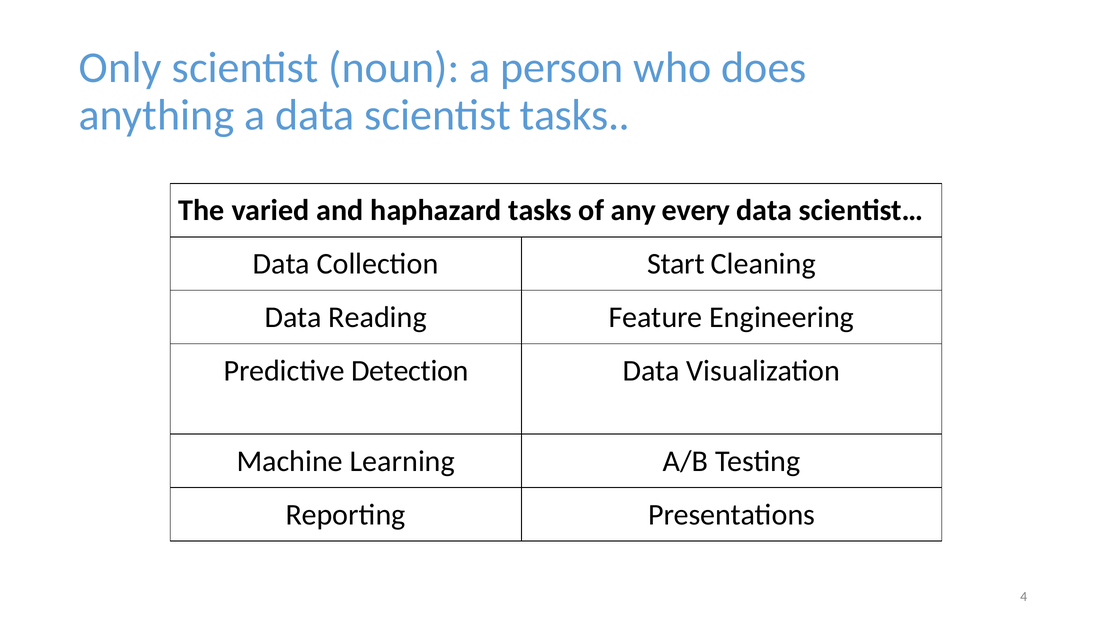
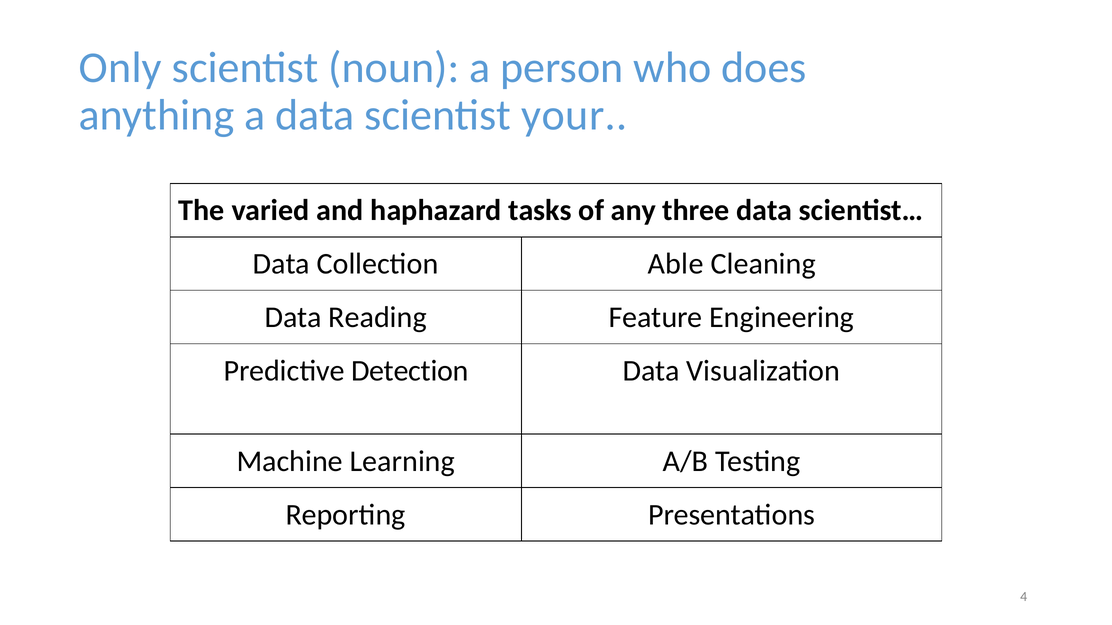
scientist tasks: tasks -> your
every: every -> three
Start: Start -> Able
